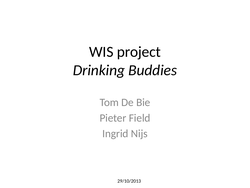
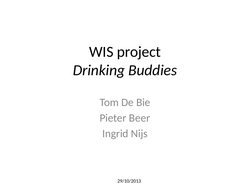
Field: Field -> Beer
